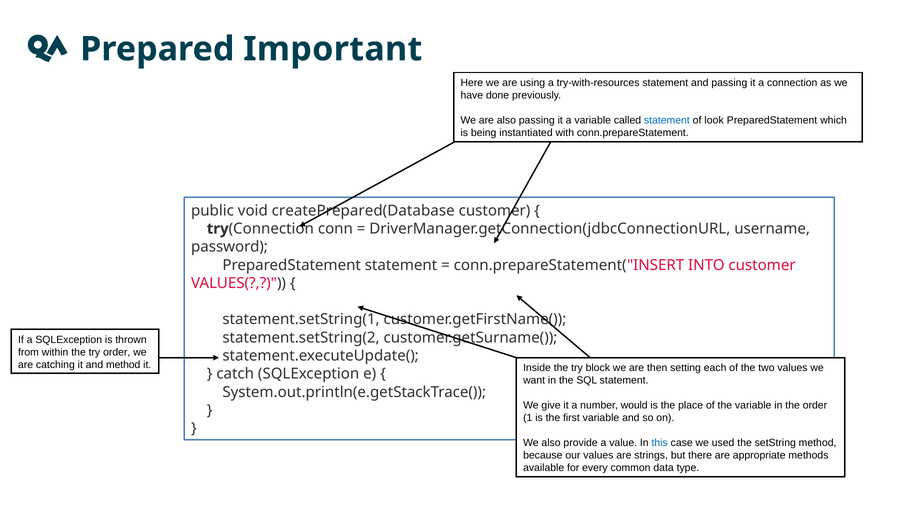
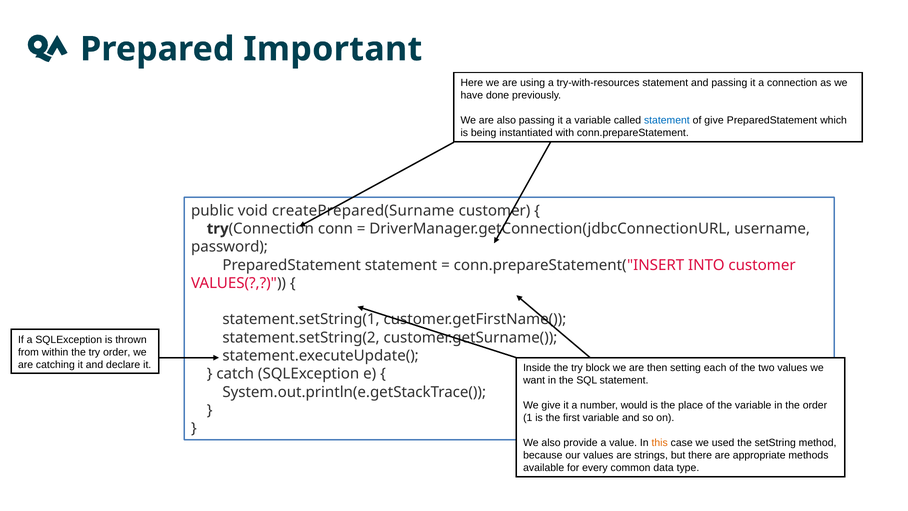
of look: look -> give
createPrepared(Database: createPrepared(Database -> createPrepared(Surname
and method: method -> declare
this colour: blue -> orange
